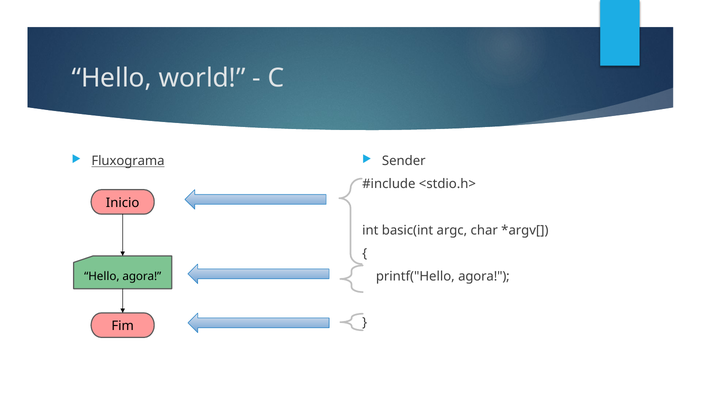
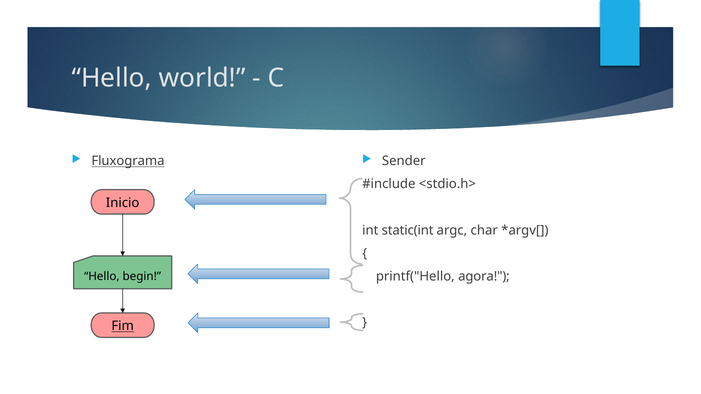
basic(int: basic(int -> static(int
Hello agora: agora -> begin
Fim underline: none -> present
